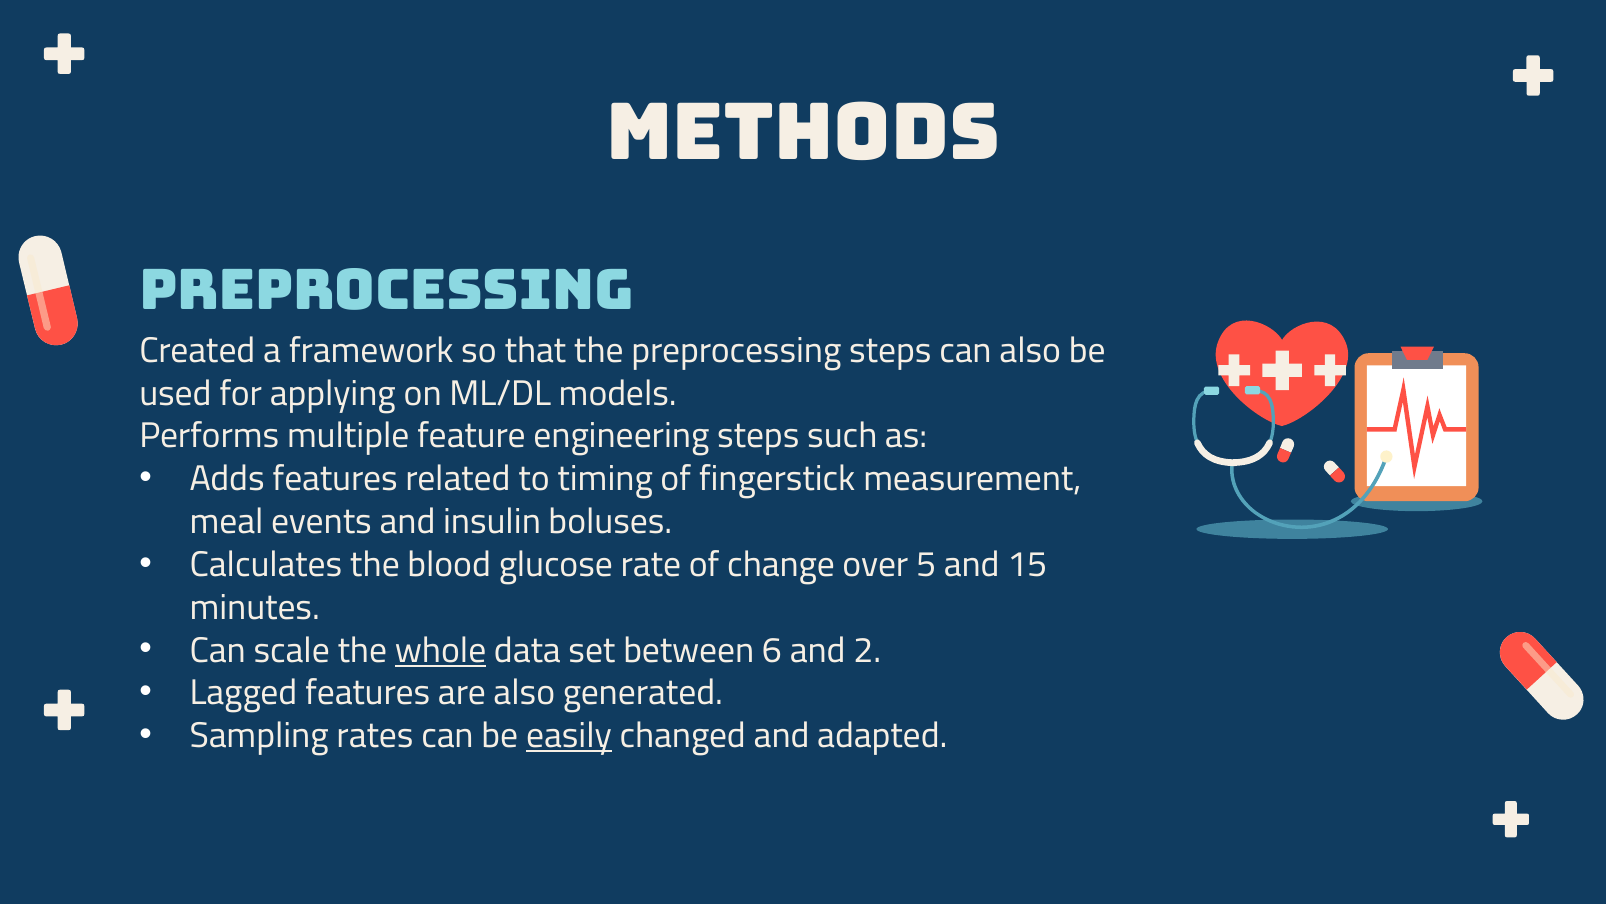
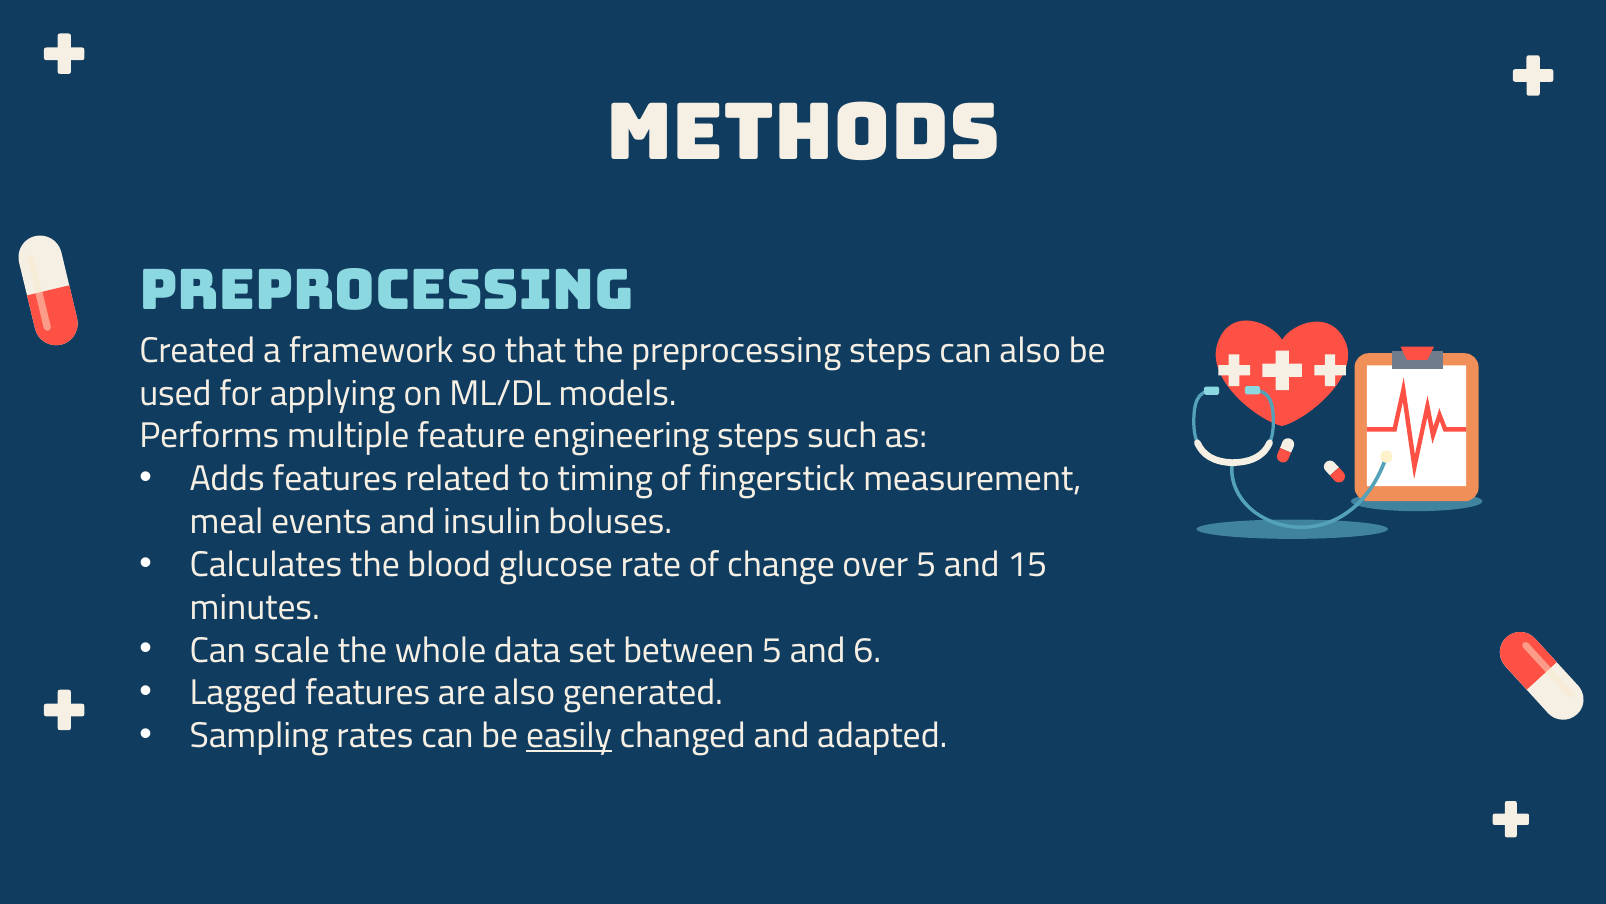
whole underline: present -> none
between 6: 6 -> 5
2: 2 -> 6
